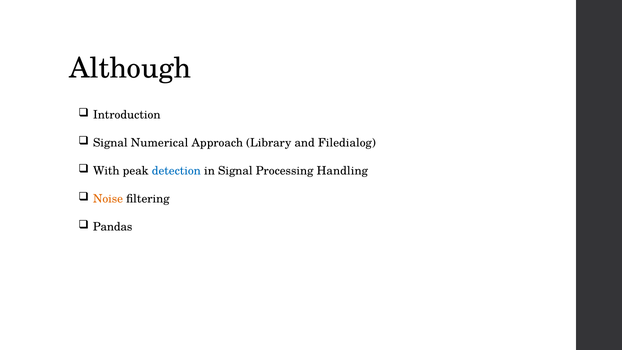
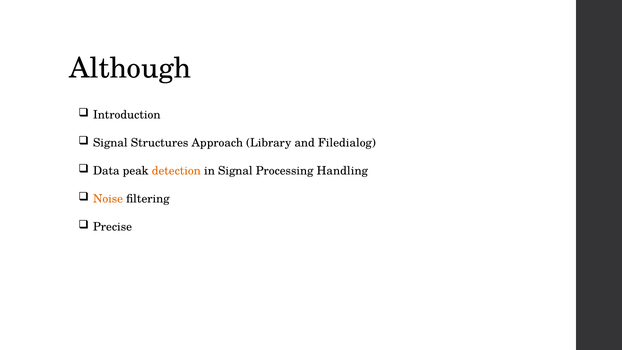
Numerical: Numerical -> Structures
With: With -> Data
detection colour: blue -> orange
Pandas: Pandas -> Precise
